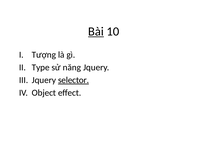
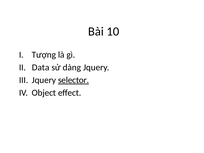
Bài underline: present -> none
Type: Type -> Data
năng: năng -> dàng
